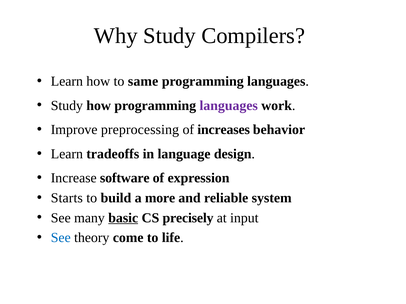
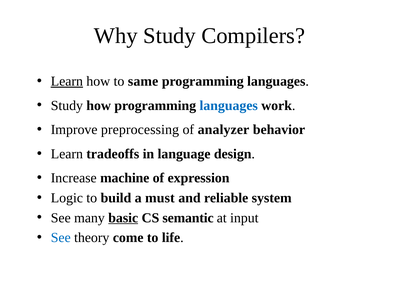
Learn at (67, 81) underline: none -> present
languages at (229, 106) colour: purple -> blue
increases: increases -> analyzer
software: software -> machine
Starts: Starts -> Logic
more: more -> must
precisely: precisely -> semantic
